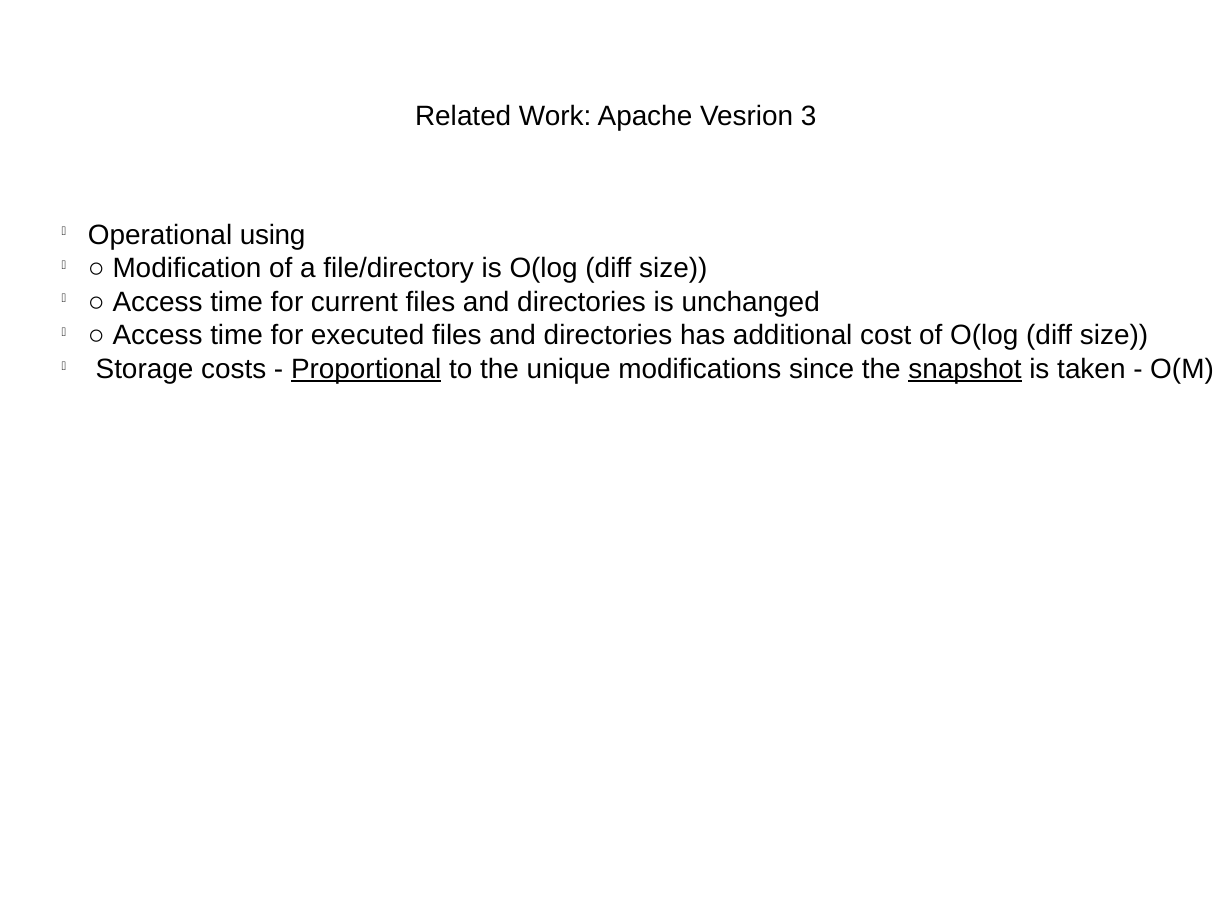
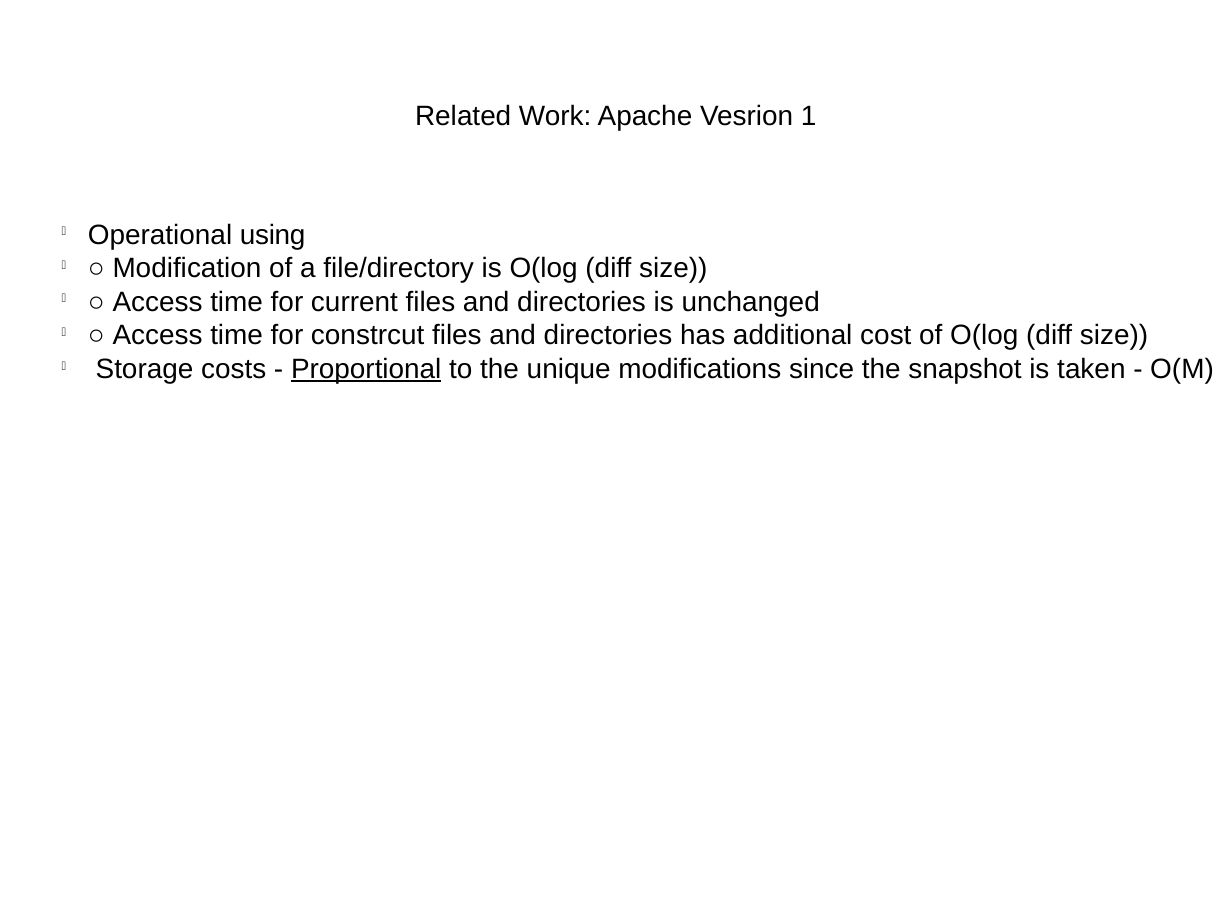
3: 3 -> 1
executed: executed -> constrcut
snapshot underline: present -> none
